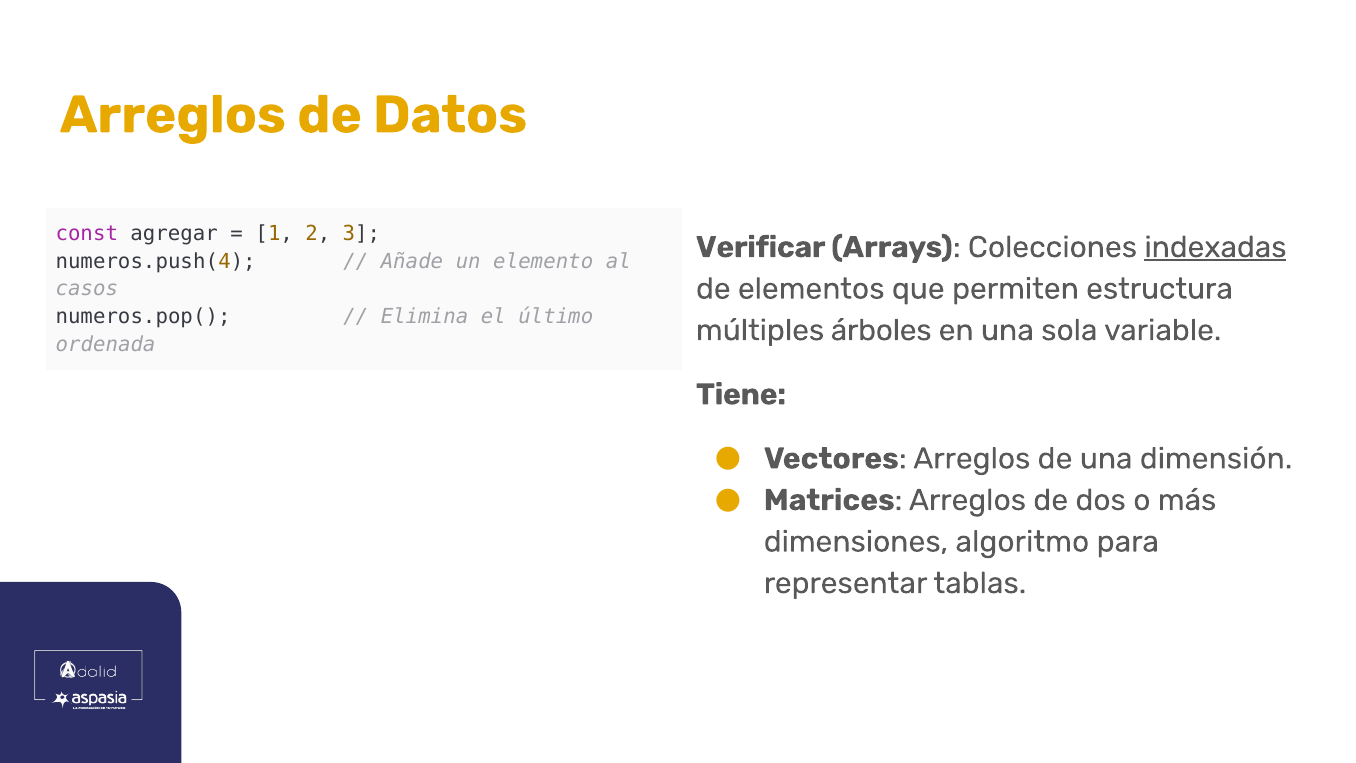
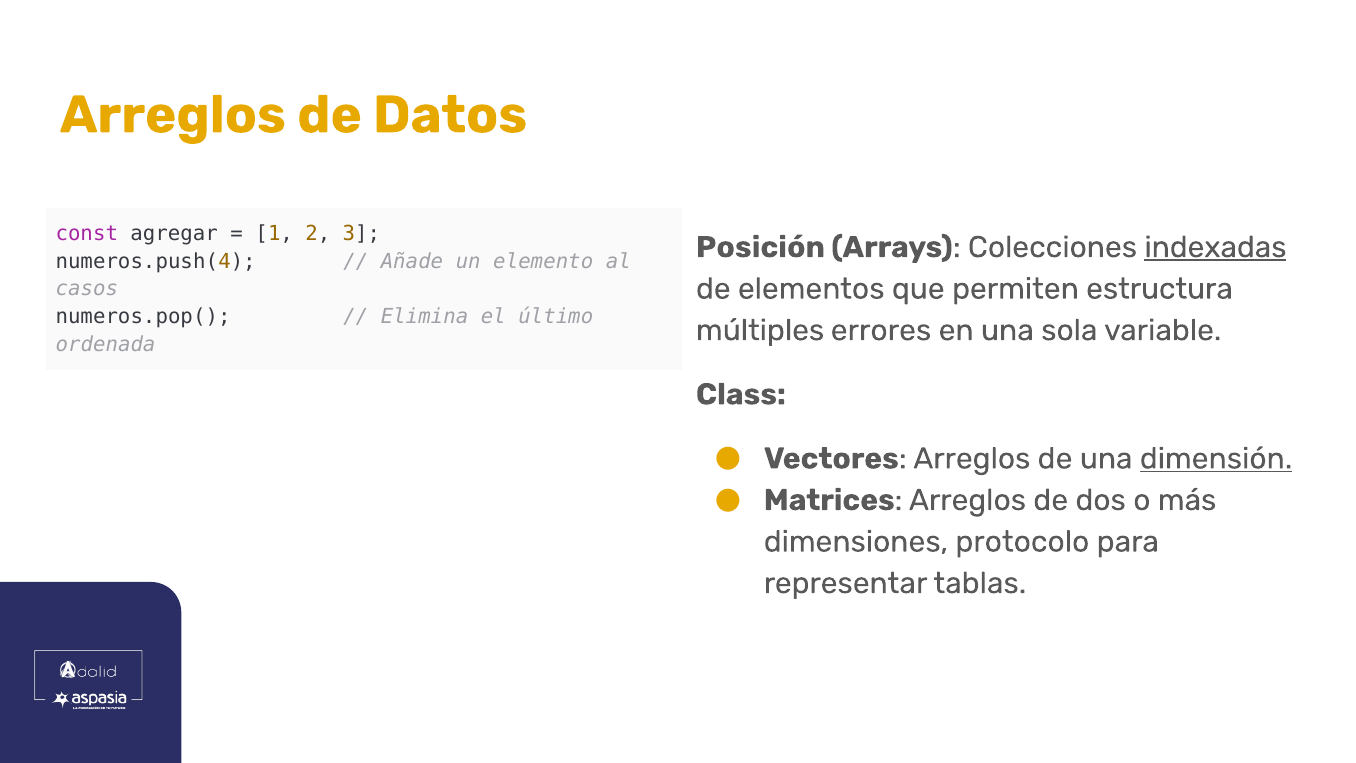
Verificar: Verificar -> Posición
árboles: árboles -> errores
Tiene: Tiene -> Class
dimensión underline: none -> present
algoritmo: algoritmo -> protocolo
